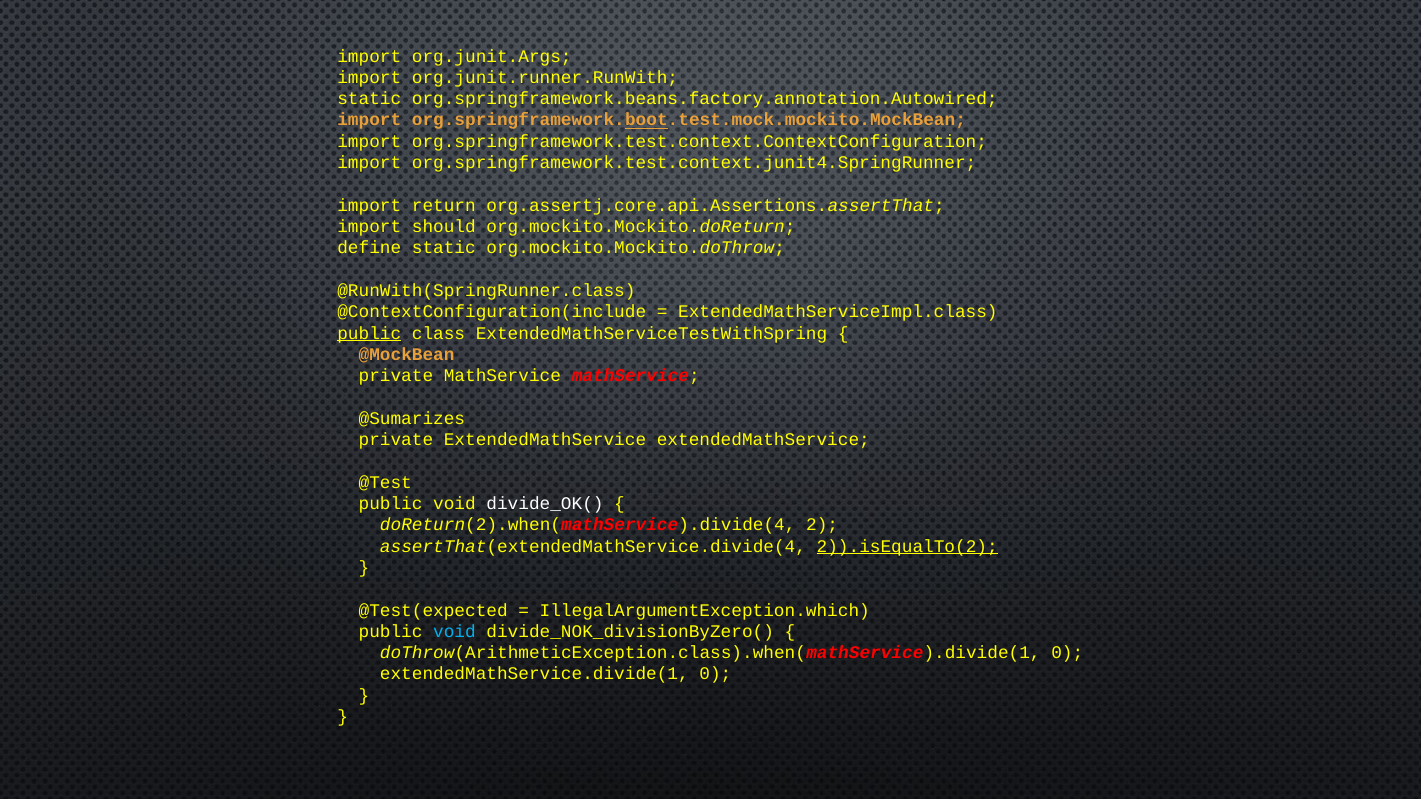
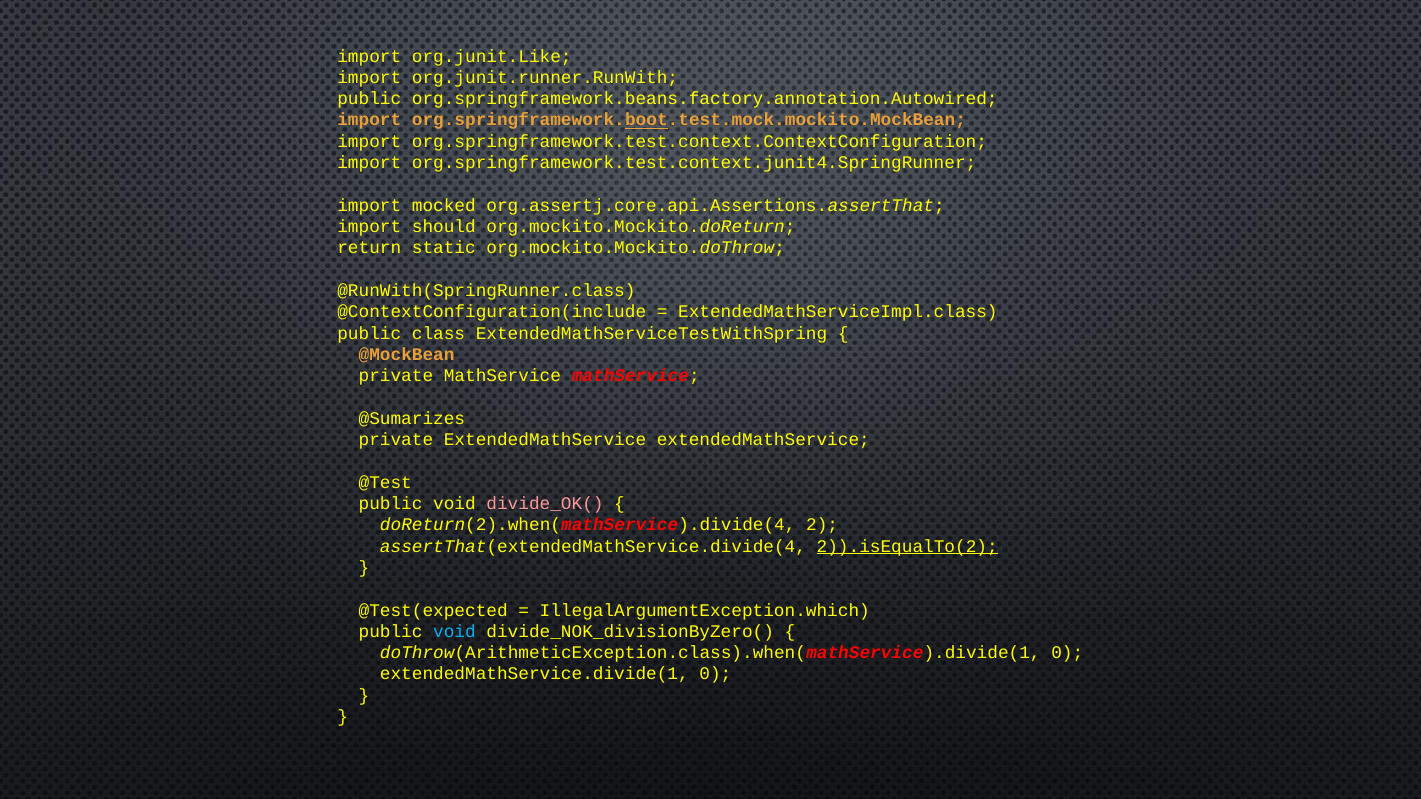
org.junit.Args: org.junit.Args -> org.junit.Like
static at (369, 99): static -> public
return: return -> mocked
define: define -> return
public at (369, 333) underline: present -> none
divide_OK( colour: white -> pink
